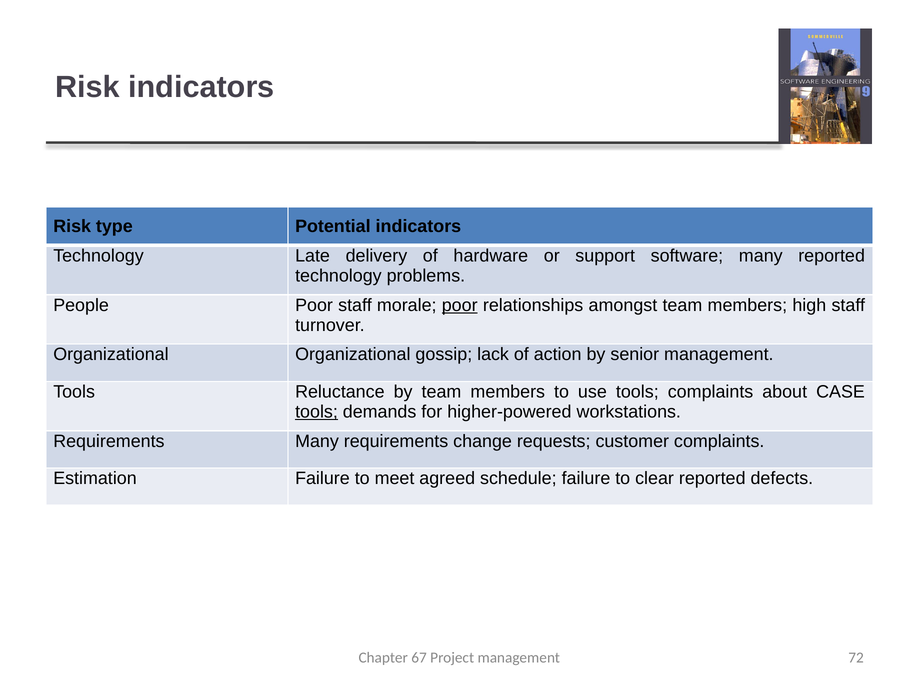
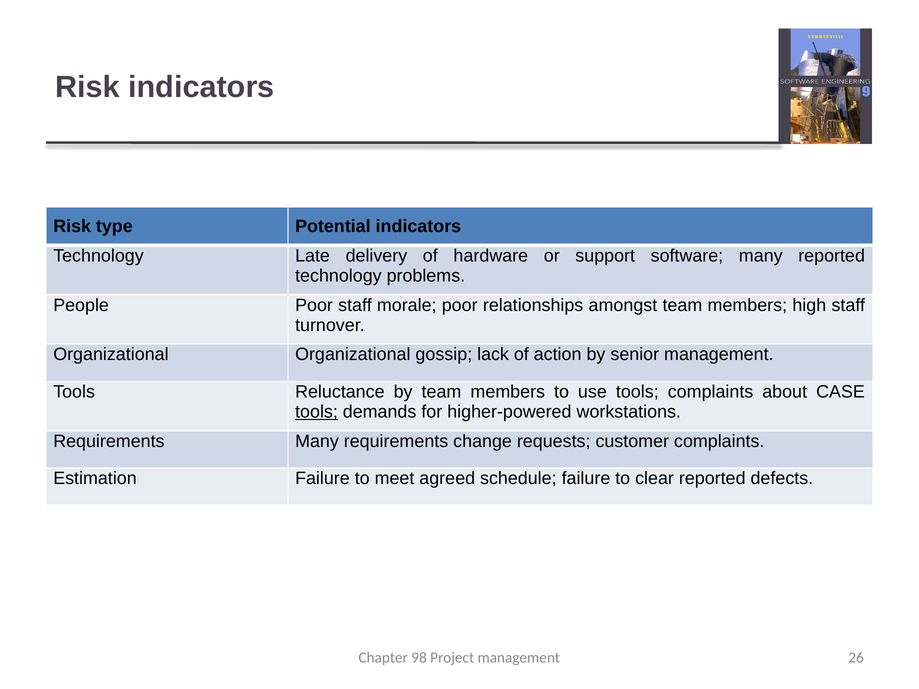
poor at (460, 305) underline: present -> none
67: 67 -> 98
72: 72 -> 26
